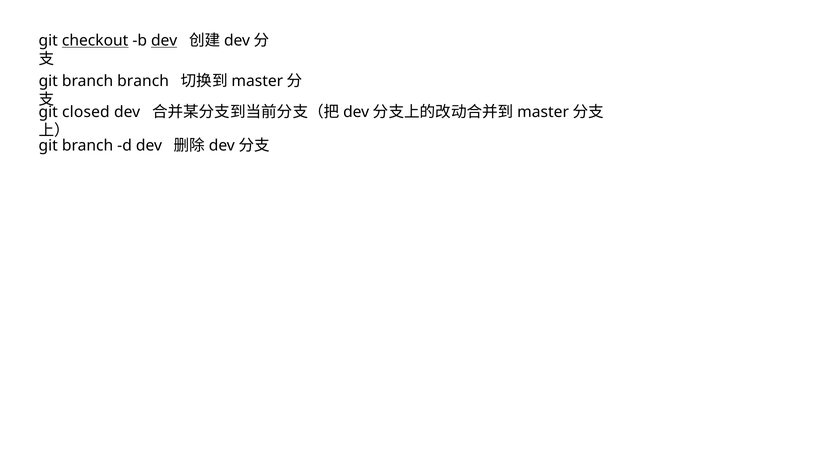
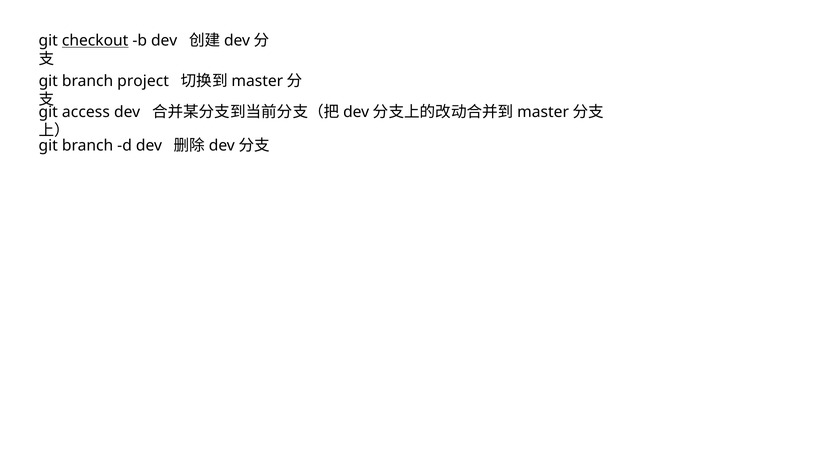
dev at (164, 41) underline: present -> none
branch branch: branch -> project
closed: closed -> access
